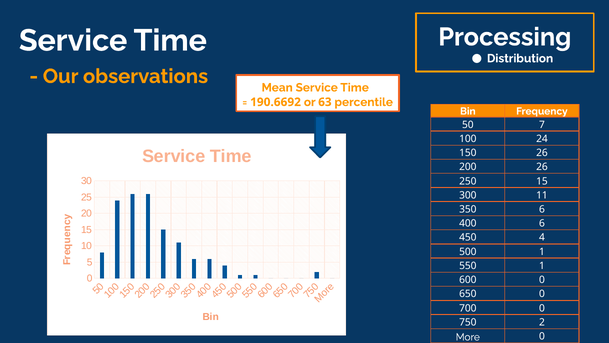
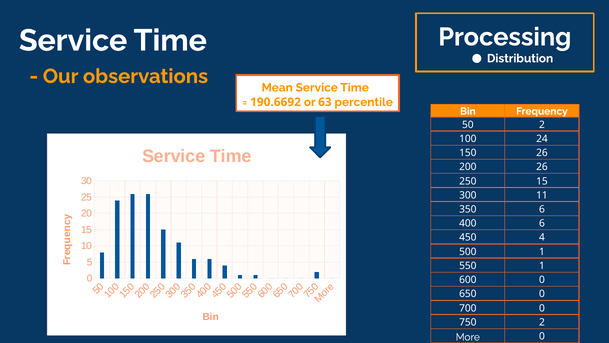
50 7: 7 -> 2
